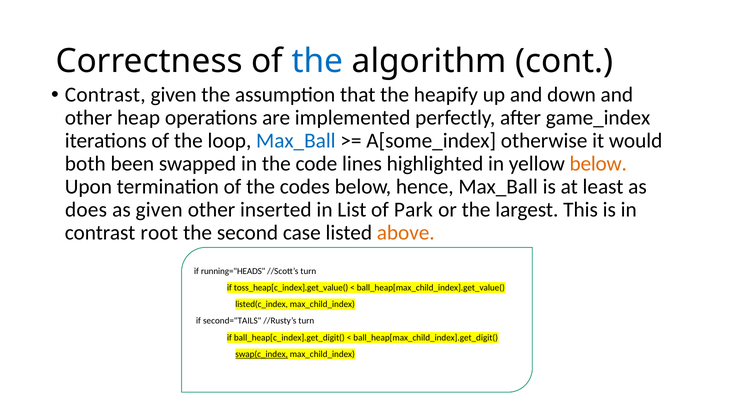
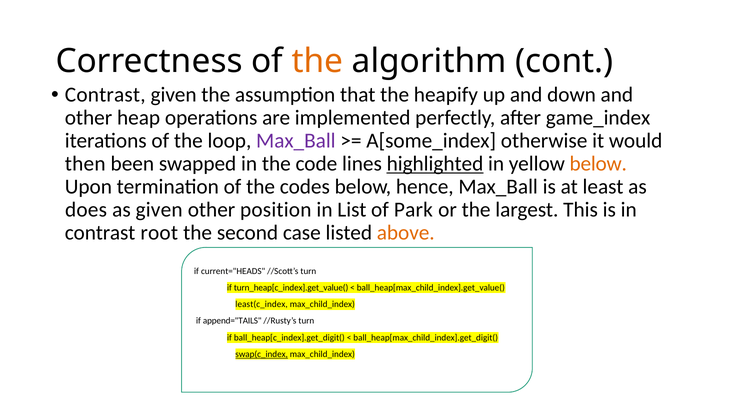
the at (317, 61) colour: blue -> orange
Max_Ball at (296, 141) colour: blue -> purple
both: both -> then
highlighted underline: none -> present
inserted: inserted -> position
running="HEADS: running="HEADS -> current="HEADS
toss_heap[c_index].get_value(: toss_heap[c_index].get_value( -> turn_heap[c_index].get_value(
listed(c_index: listed(c_index -> least(c_index
second="TAILS: second="TAILS -> append="TAILS
